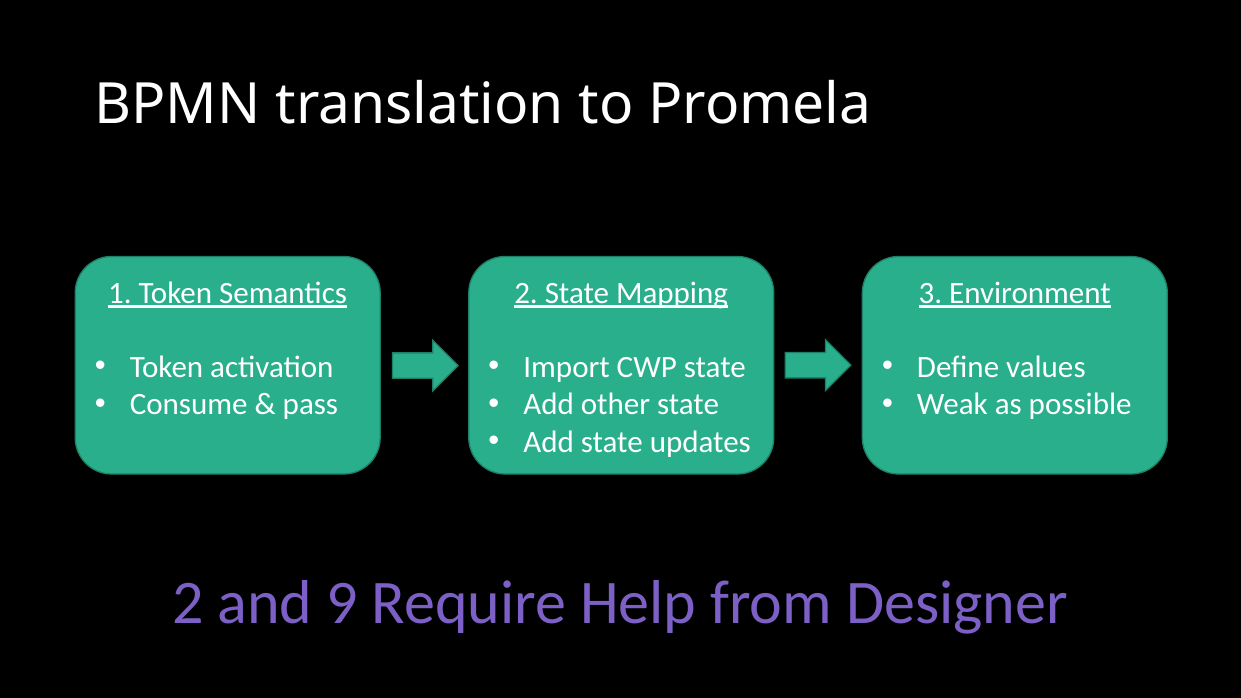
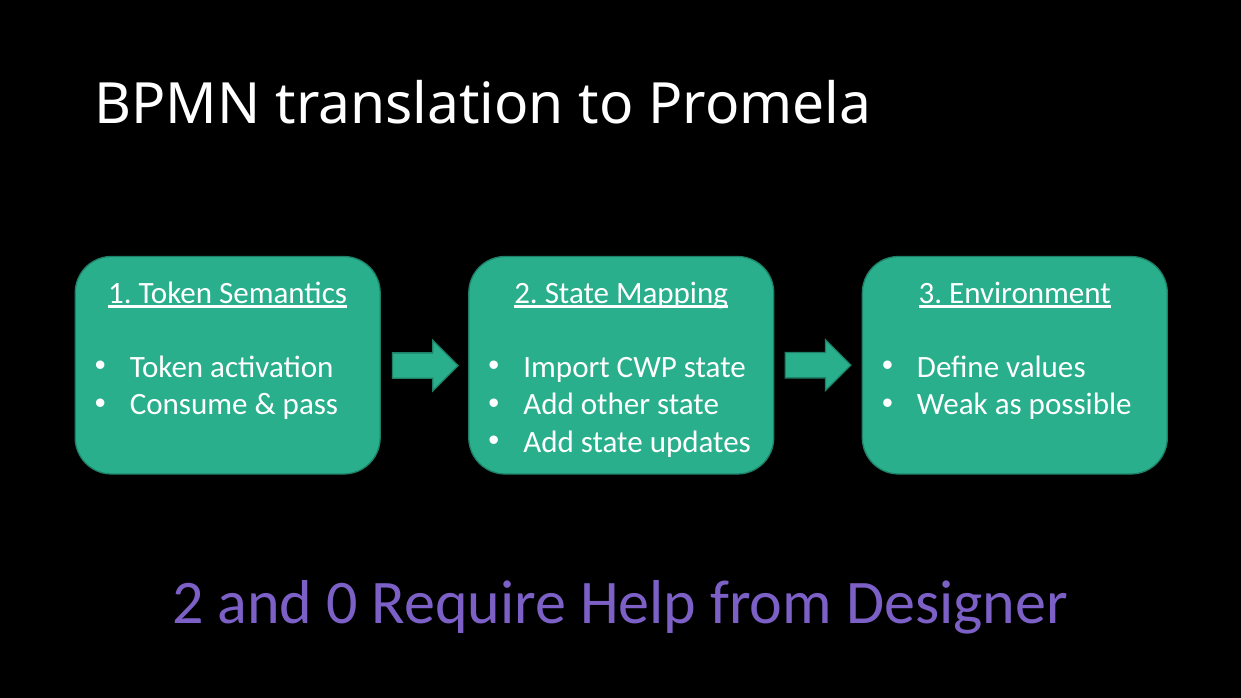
9: 9 -> 0
